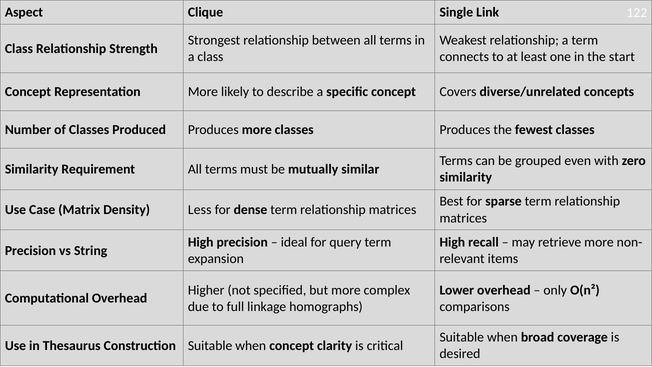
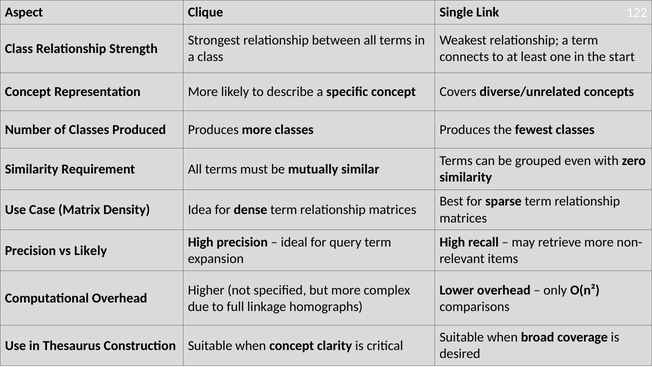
Less: Less -> Idea
vs String: String -> Likely
